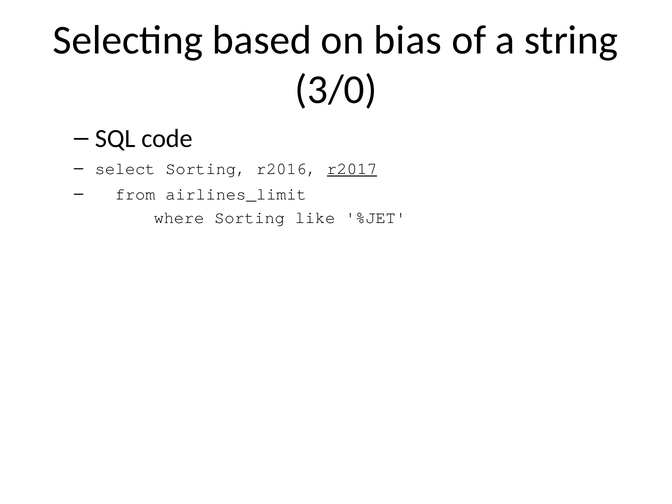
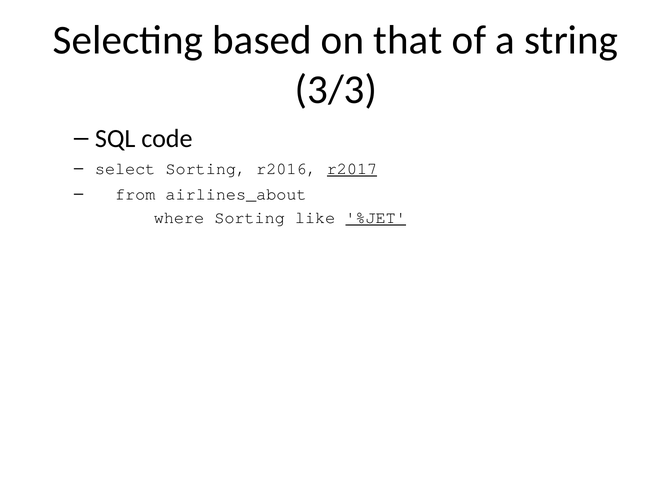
bias: bias -> that
3/0: 3/0 -> 3/3
airlines_limit: airlines_limit -> airlines_about
%JET underline: none -> present
